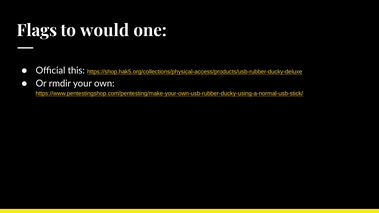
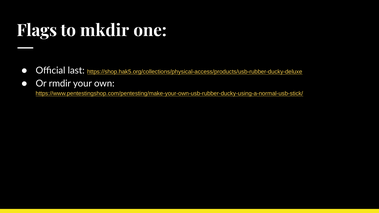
would: would -> mkdir
this: this -> last
